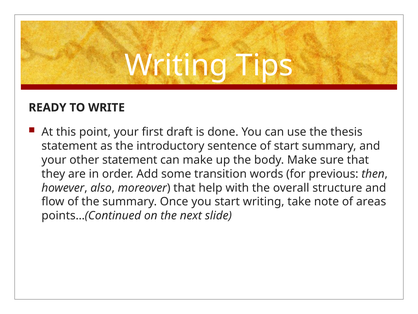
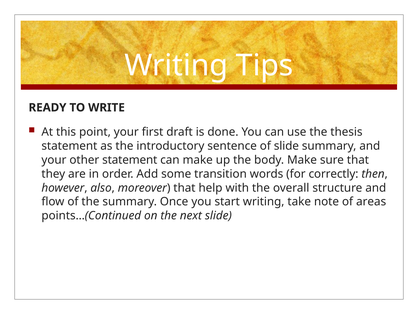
of start: start -> slide
previous: previous -> correctly
